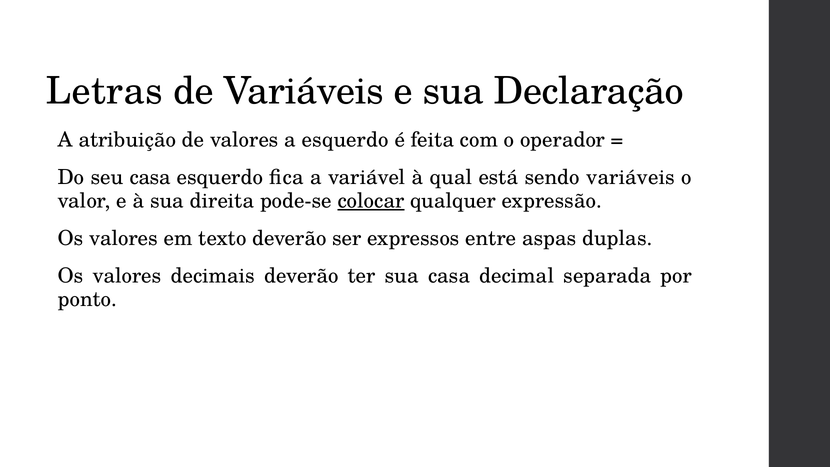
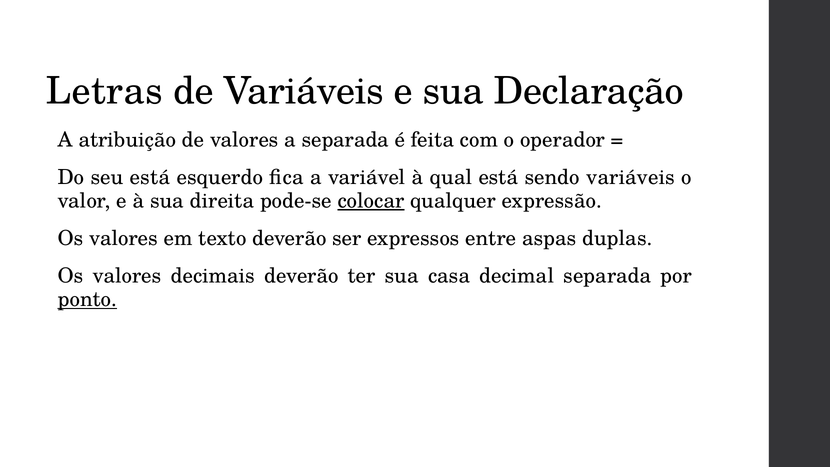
a esquerdo: esquerdo -> separada
seu casa: casa -> está
ponto underline: none -> present
